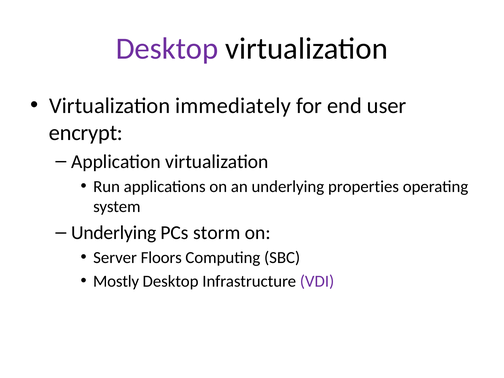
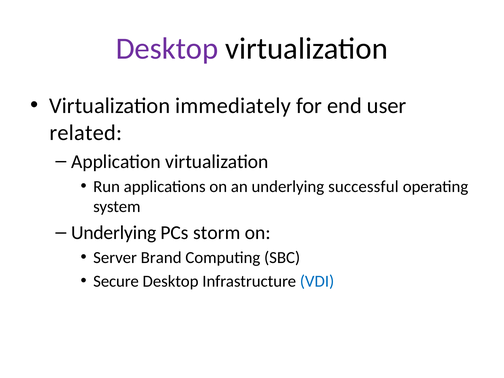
encrypt: encrypt -> related
properties: properties -> successful
Floors: Floors -> Brand
Mostly: Mostly -> Secure
VDI colour: purple -> blue
